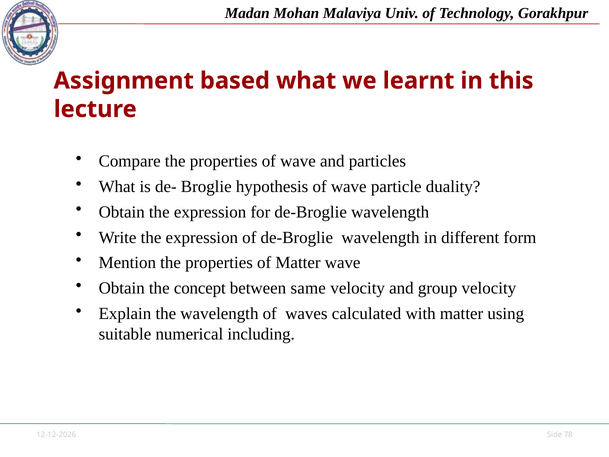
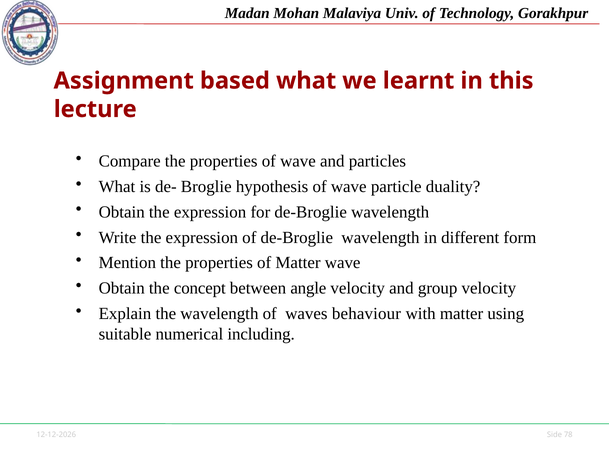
same: same -> angle
calculated: calculated -> behaviour
